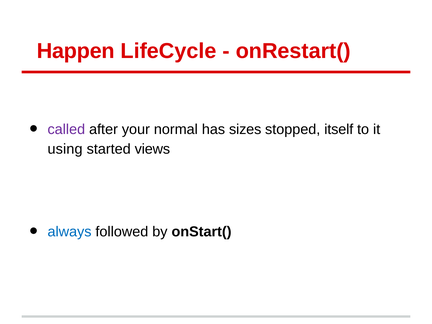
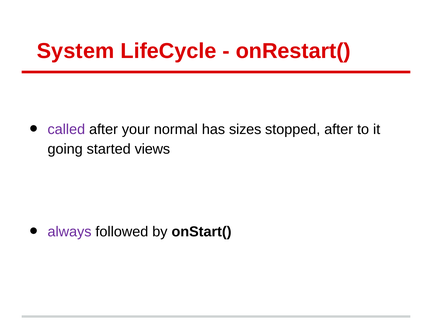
Happen: Happen -> System
stopped itself: itself -> after
using: using -> going
always colour: blue -> purple
